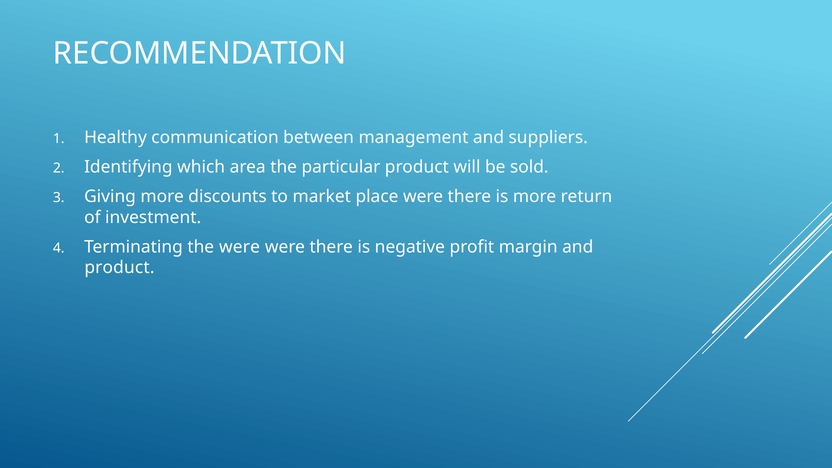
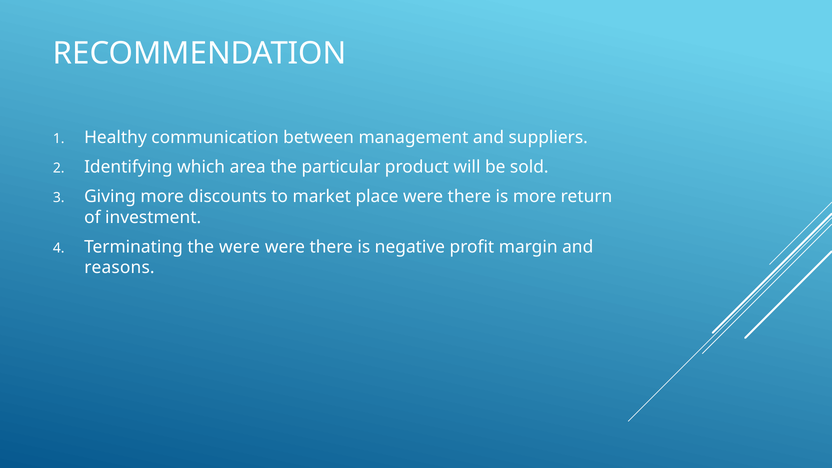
product at (119, 268): product -> reasons
